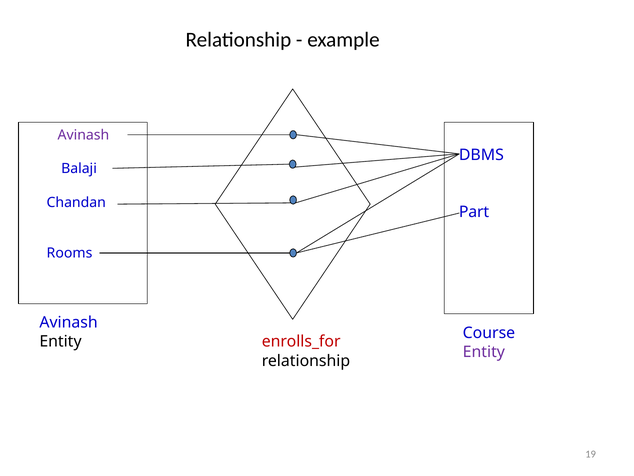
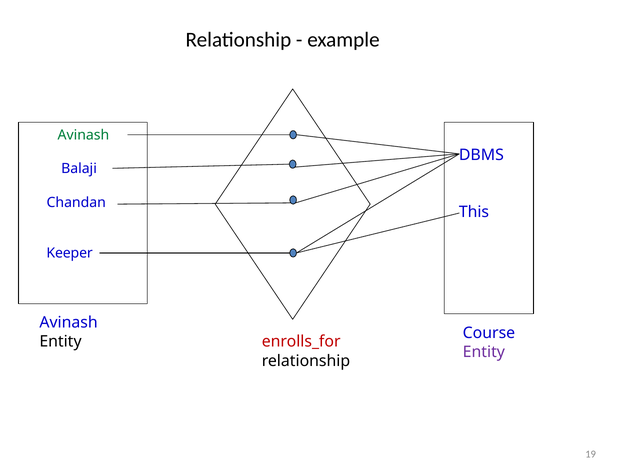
Avinash at (83, 135) colour: purple -> green
Part: Part -> This
Rooms: Rooms -> Keeper
